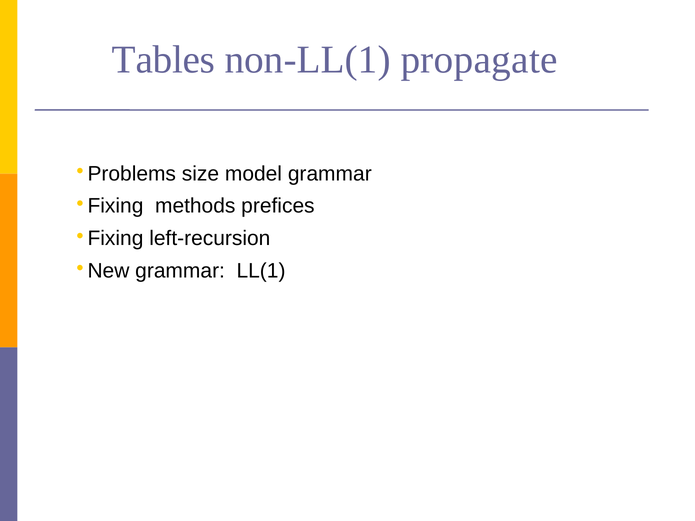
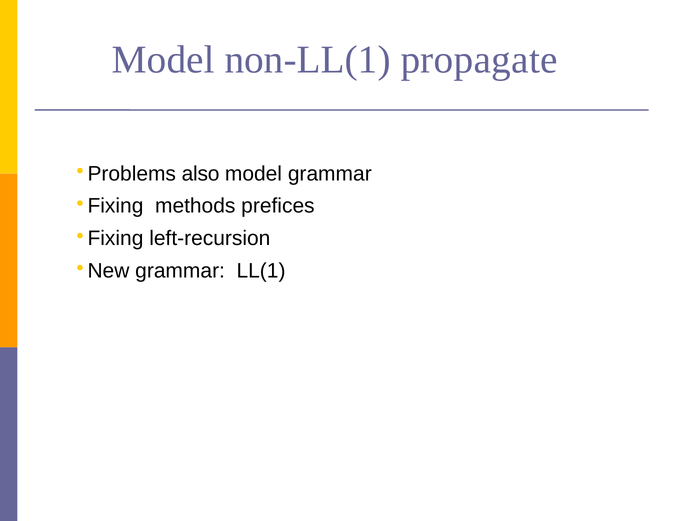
Tables at (164, 60): Tables -> Model
size: size -> also
